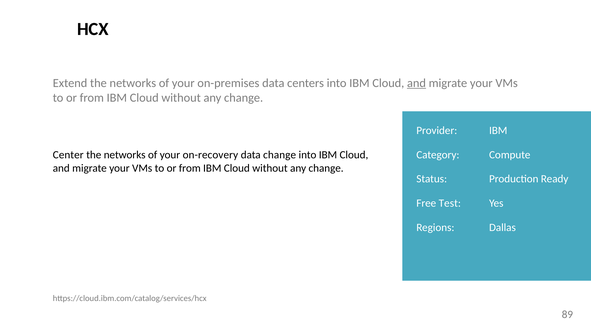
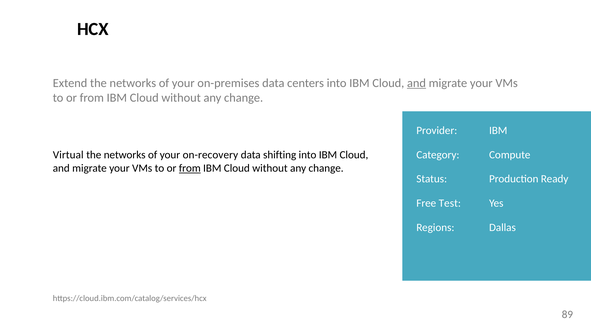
Center: Center -> Virtual
data change: change -> shifting
from at (190, 168) underline: none -> present
